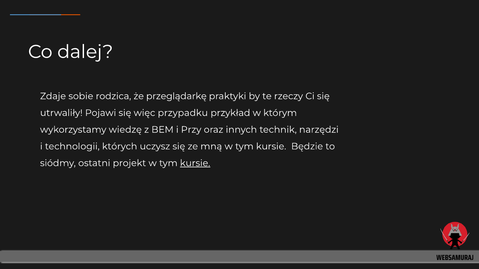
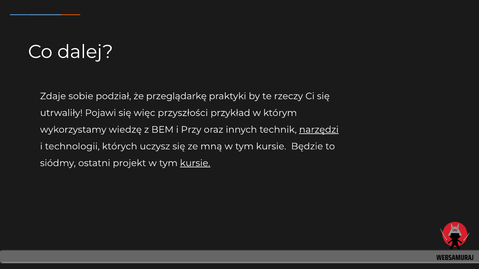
rodzica: rodzica -> podział
przypadku: przypadku -> przyszłości
narzędzi underline: none -> present
